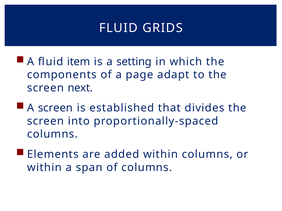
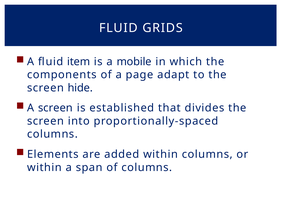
setting: setting -> mobile
next: next -> hide
